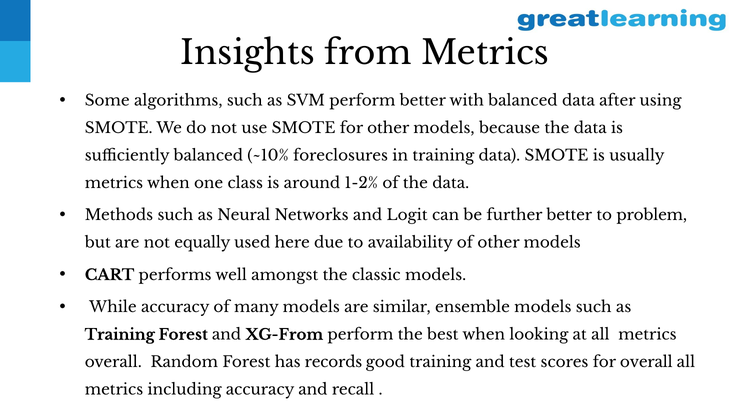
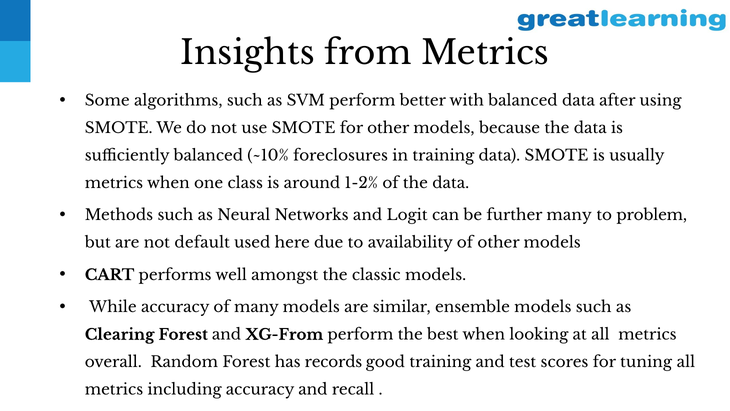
further better: better -> many
equally: equally -> default
Training at (120, 334): Training -> Clearing
for overall: overall -> tuning
